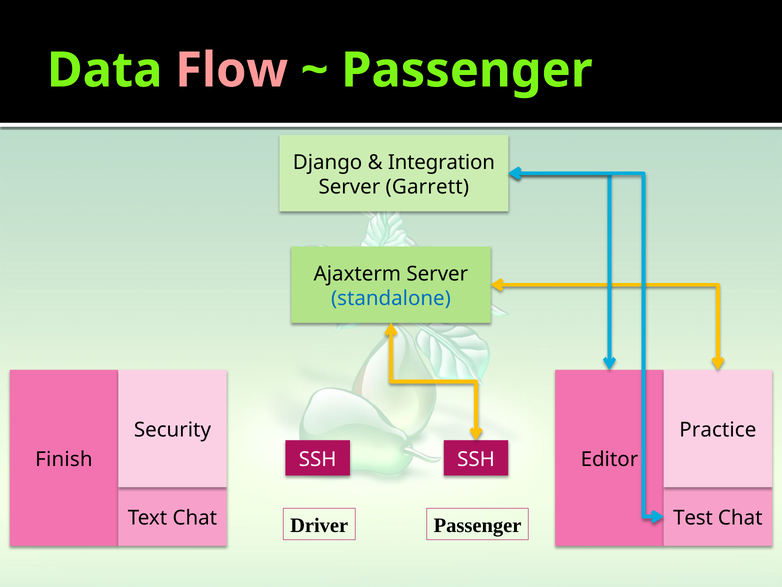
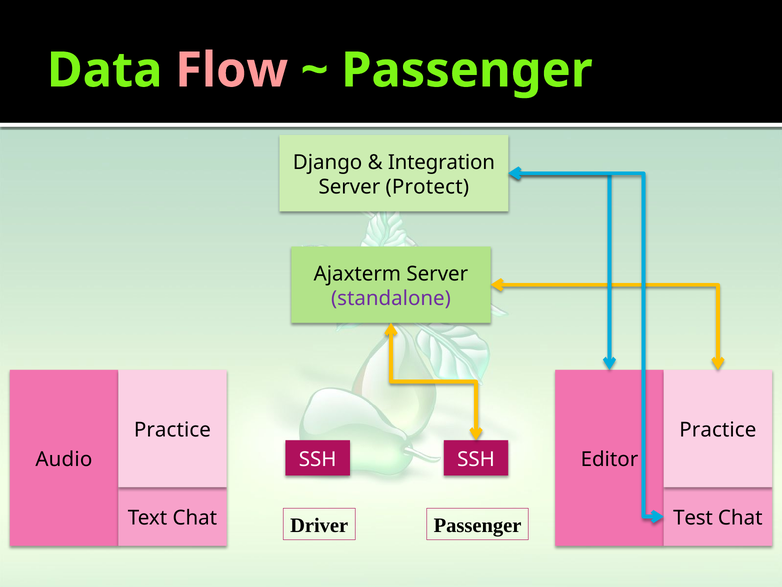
Garrett: Garrett -> Protect
standalone colour: blue -> purple
Security at (172, 430): Security -> Practice
Finish: Finish -> Audio
